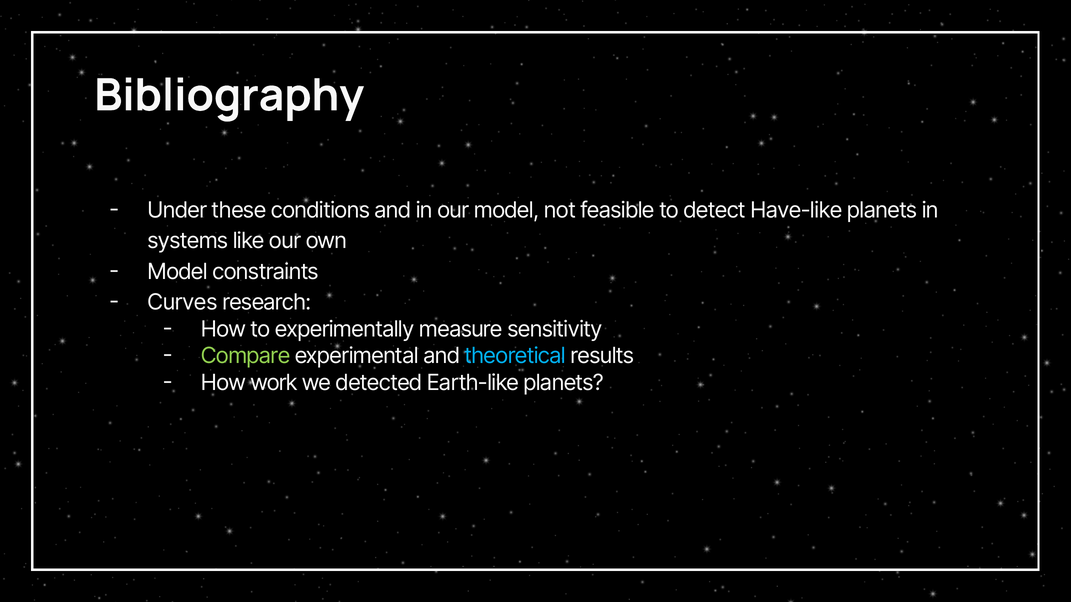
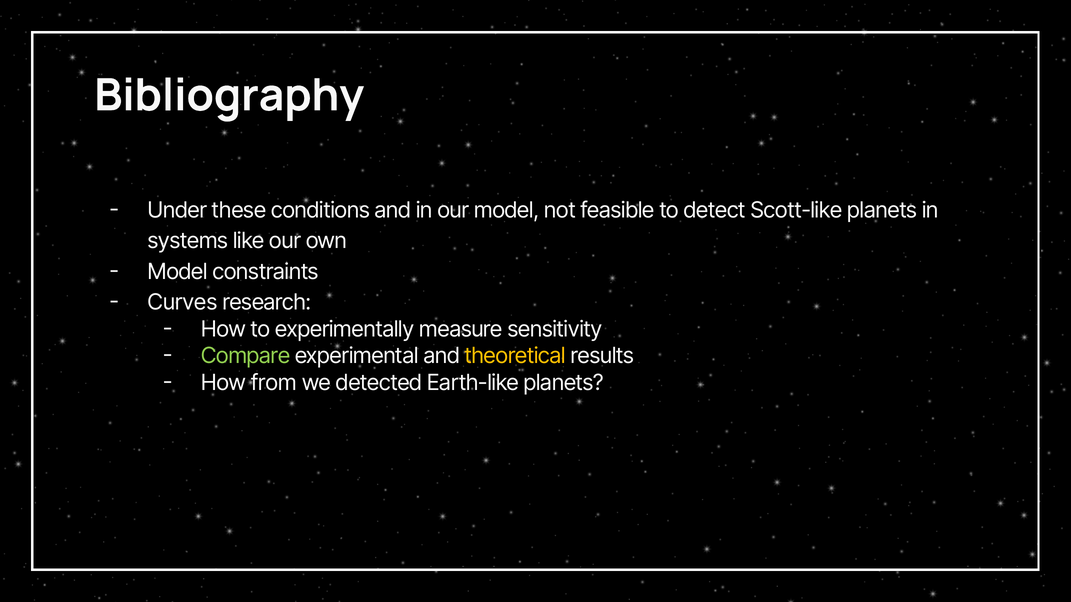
Have-like: Have-like -> Scott-like
theoretical colour: light blue -> yellow
work: work -> from
